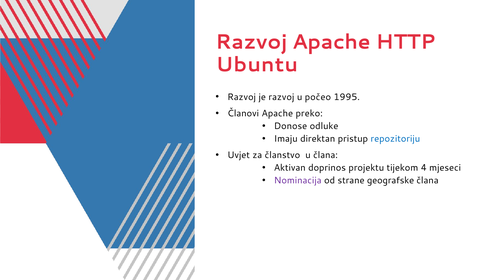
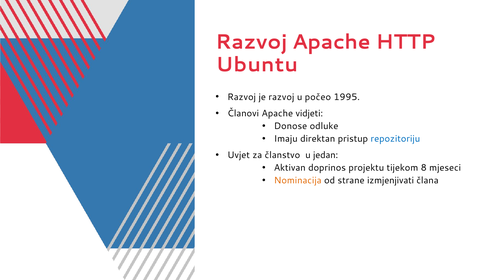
preko: preko -> vidjeti
u člana: člana -> jedan
4: 4 -> 8
Nominacija colour: purple -> orange
geografske: geografske -> izmjenjivati
